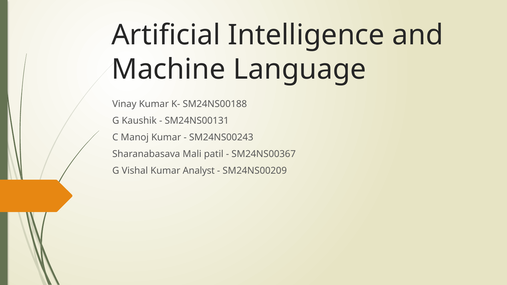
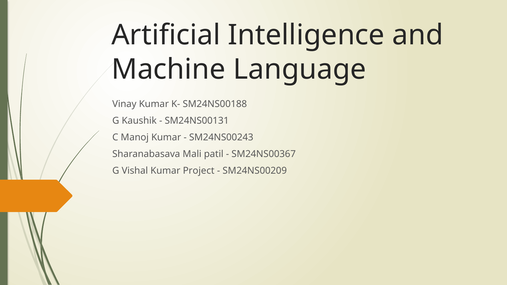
Analyst: Analyst -> Project
